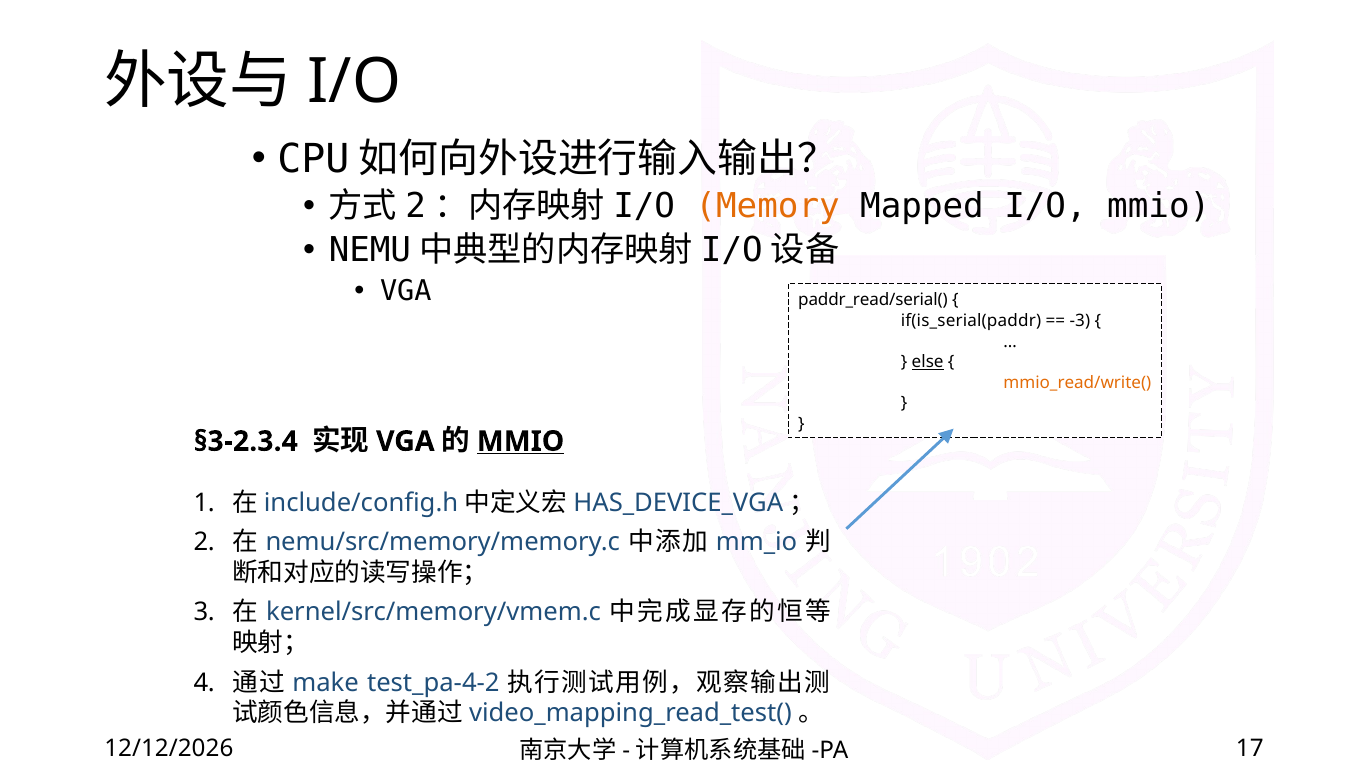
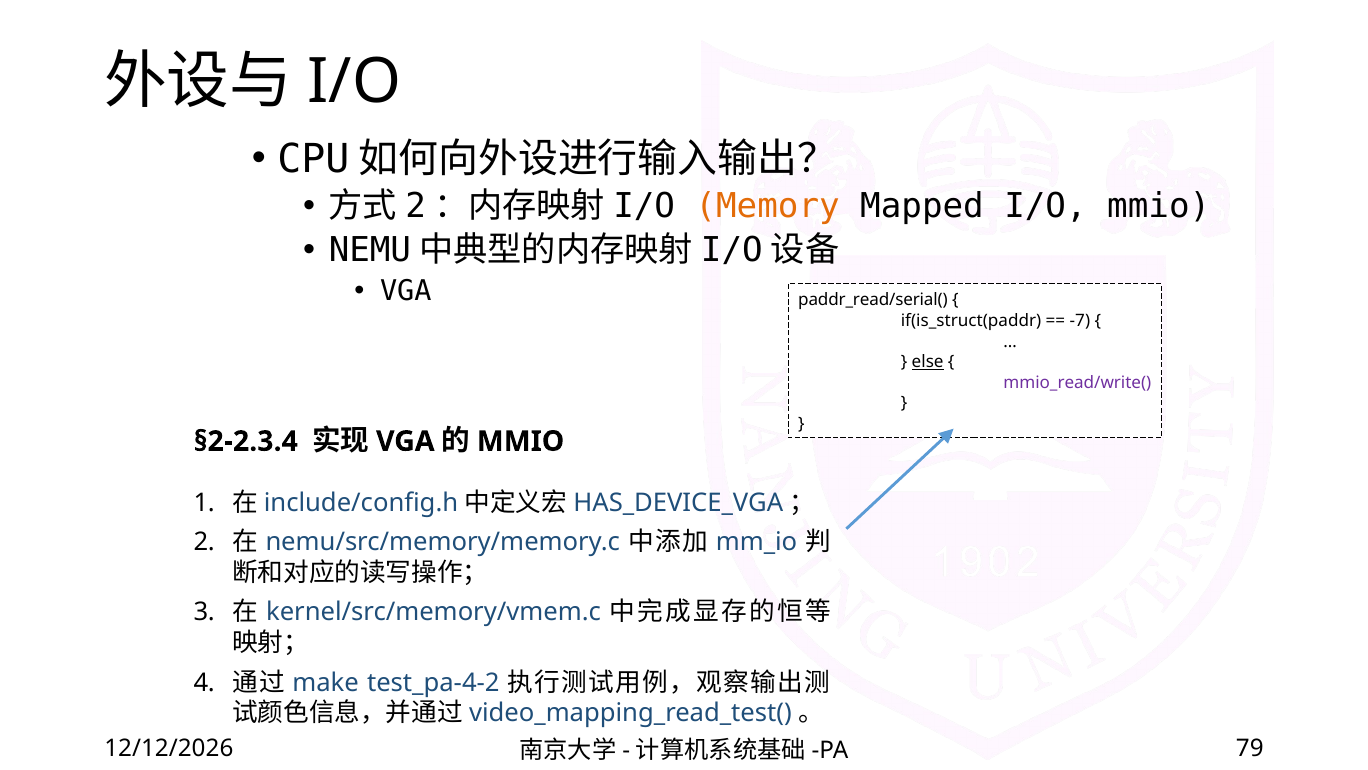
if(is_serial(paddr: if(is_serial(paddr -> if(is_struct(paddr
-3: -3 -> -7
mmio_read/write( colour: orange -> purple
§3-2.3.4: §3-2.3.4 -> §2-2.3.4
MMIO at (521, 441) underline: present -> none
17: 17 -> 79
